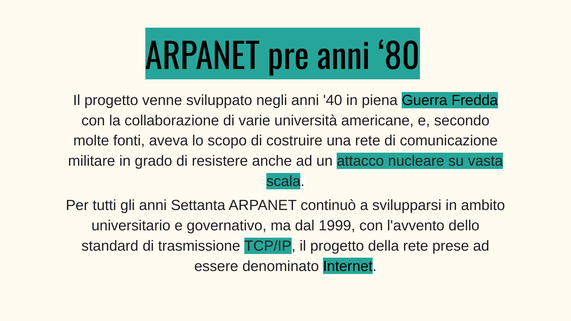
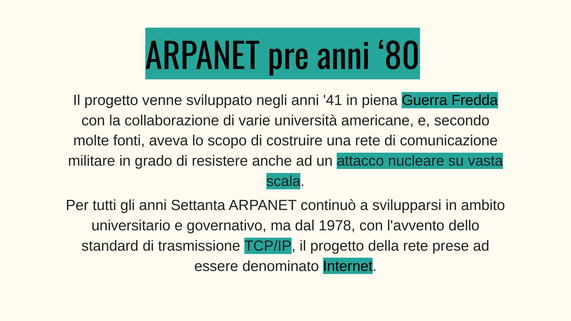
40: 40 -> 41
1999: 1999 -> 1978
